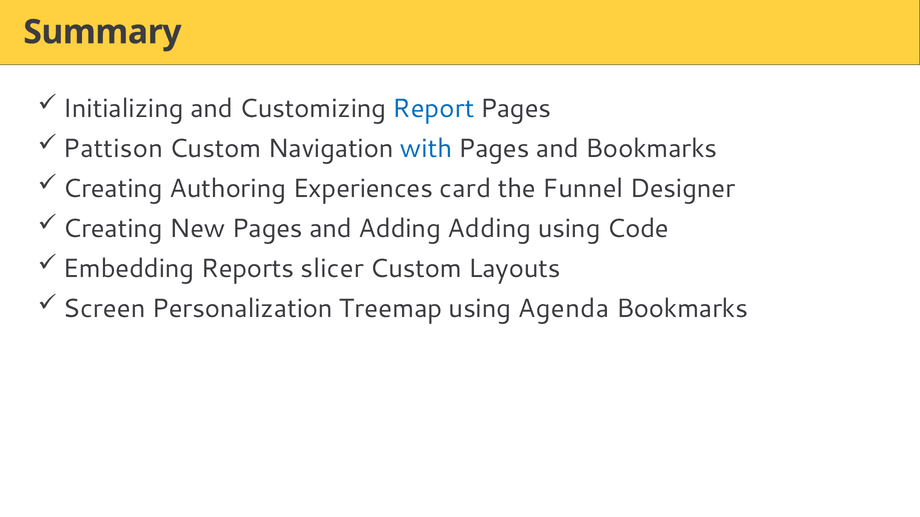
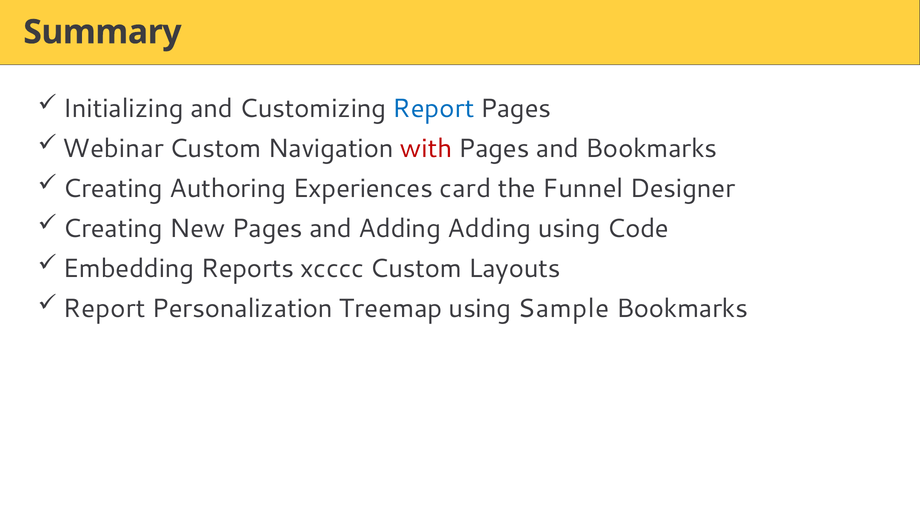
Pattison: Pattison -> Webinar
with colour: blue -> red
slicer: slicer -> xcccc
Screen at (104, 309): Screen -> Report
Agenda: Agenda -> Sample
